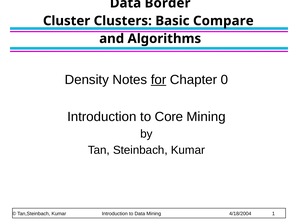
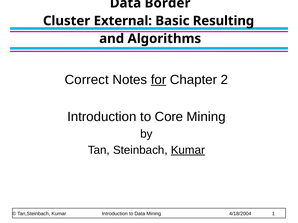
Clusters: Clusters -> External
Compare: Compare -> Resulting
Density: Density -> Correct
0: 0 -> 2
Kumar at (188, 150) underline: none -> present
